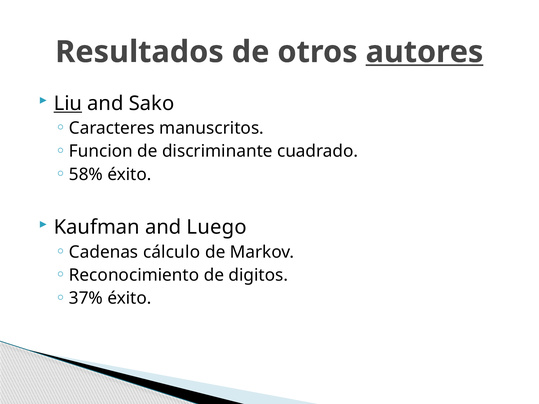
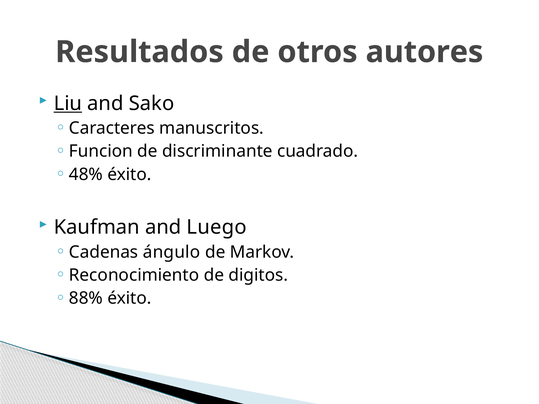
autores underline: present -> none
58%: 58% -> 48%
cálculo: cálculo -> ángulo
37%: 37% -> 88%
